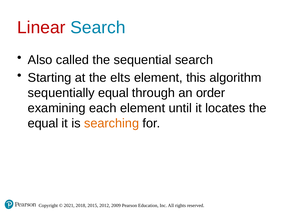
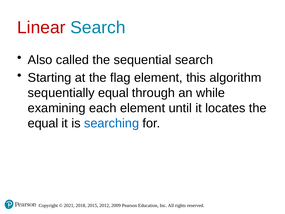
elts: elts -> flag
order: order -> while
searching colour: orange -> blue
